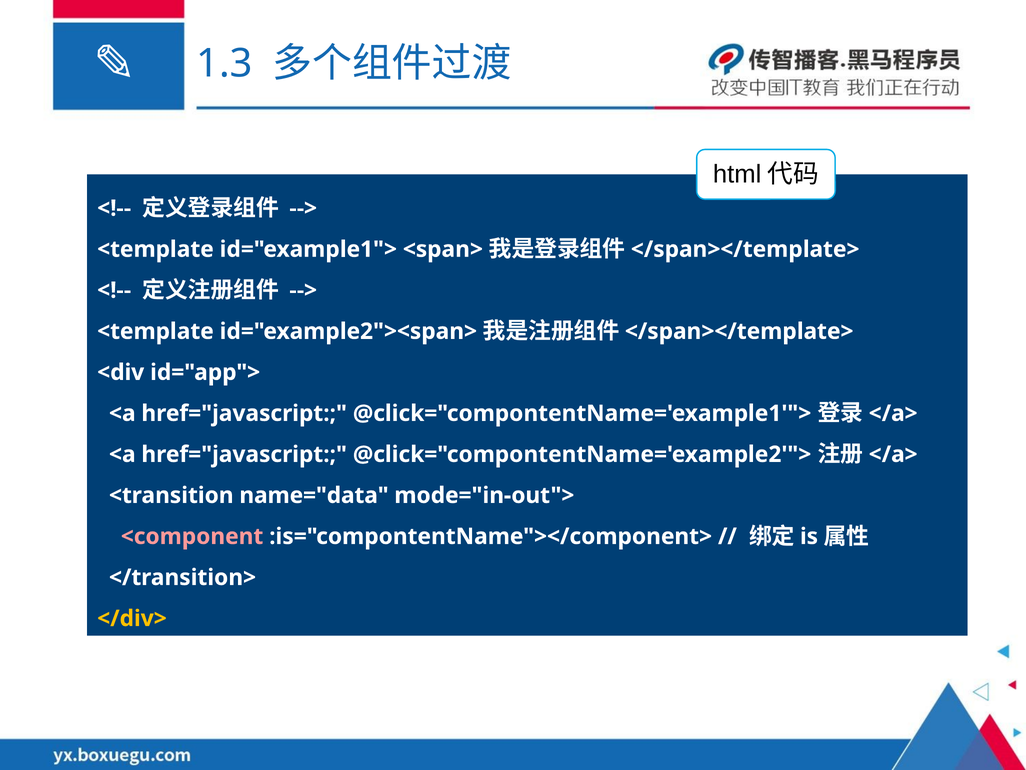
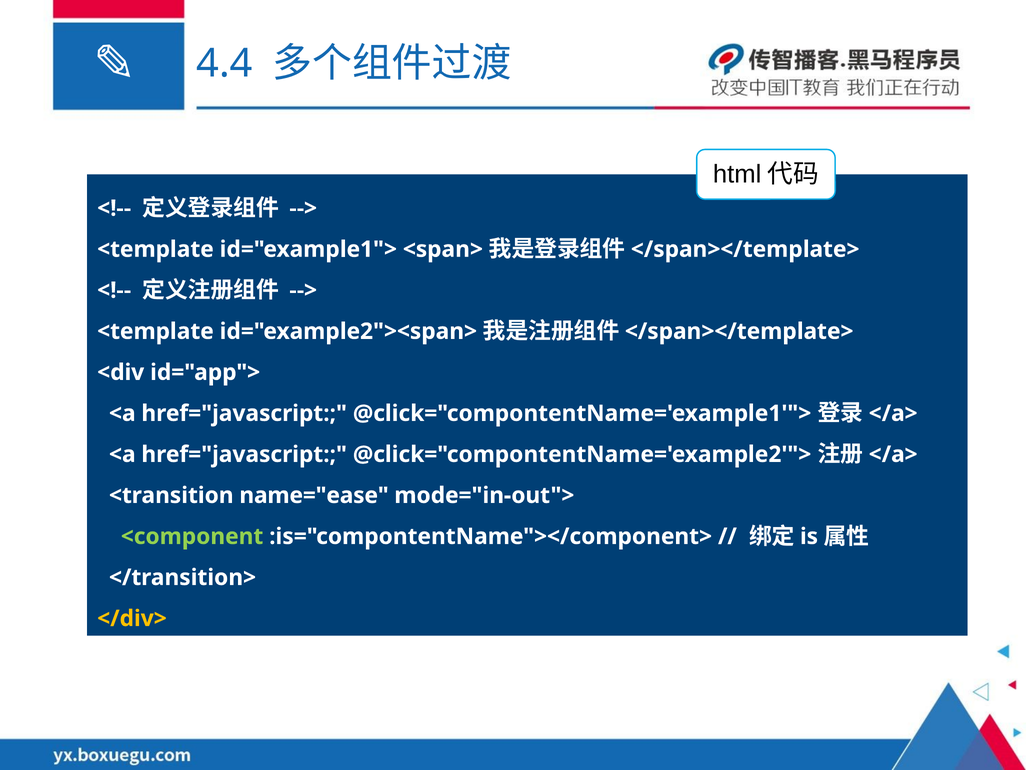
1.3: 1.3 -> 4.4
name="data: name="data -> name="ease
<component colour: pink -> light green
